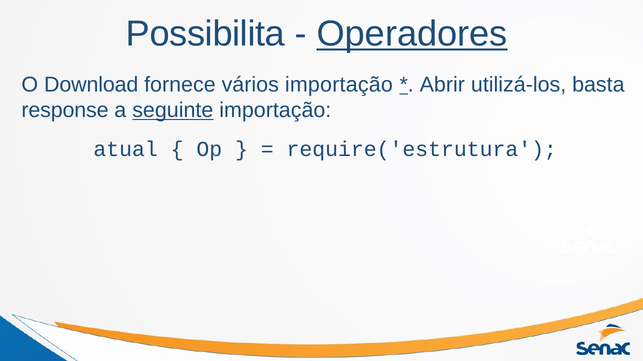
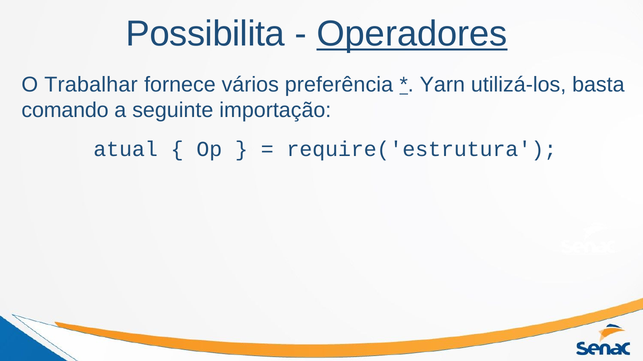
Download: Download -> Trabalhar
vários importação: importação -> preferência
Abrir: Abrir -> Yarn
response: response -> comando
seguinte underline: present -> none
